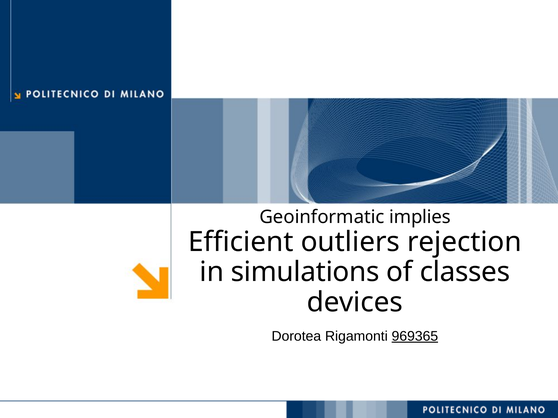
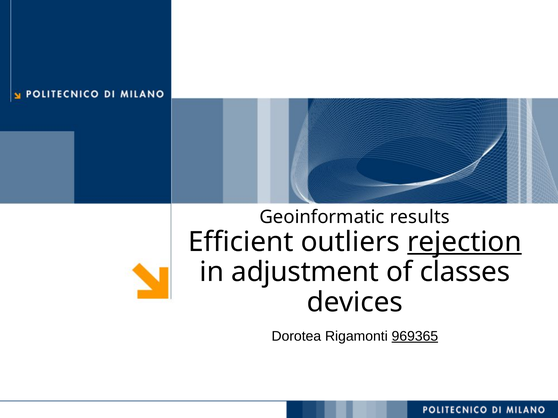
implies: implies -> results
rejection underline: none -> present
simulations: simulations -> adjustment
